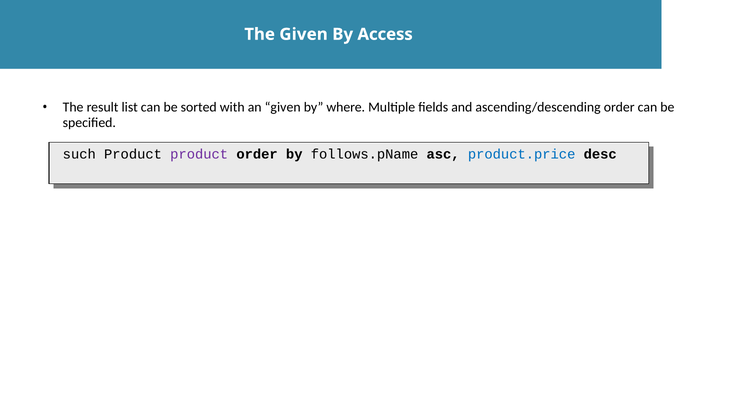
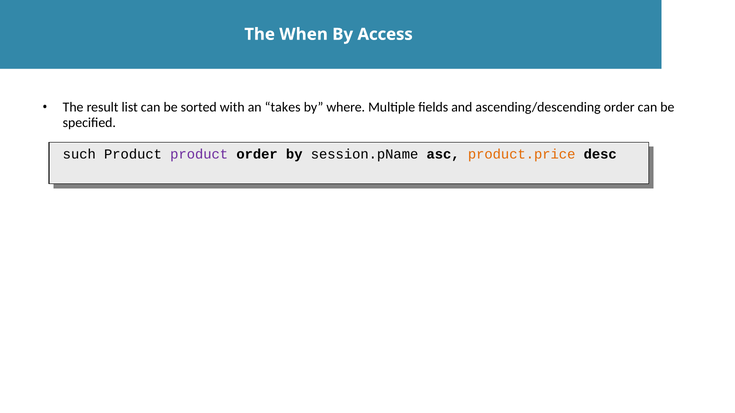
The Given: Given -> When
an given: given -> takes
follows.pName: follows.pName -> session.pName
product.price colour: blue -> orange
